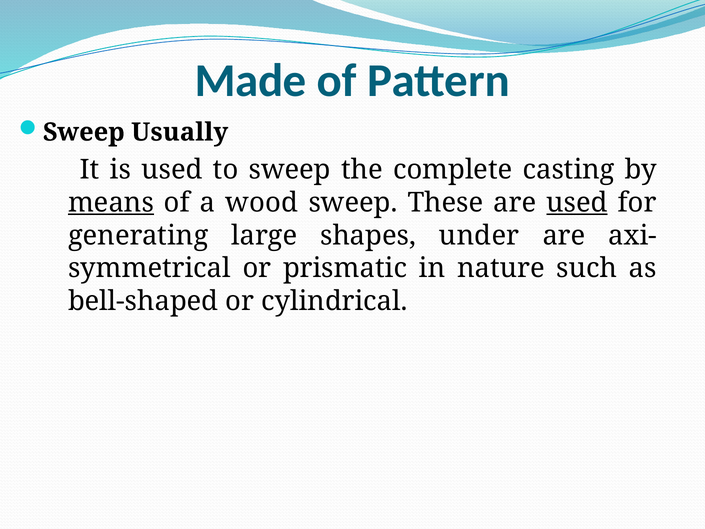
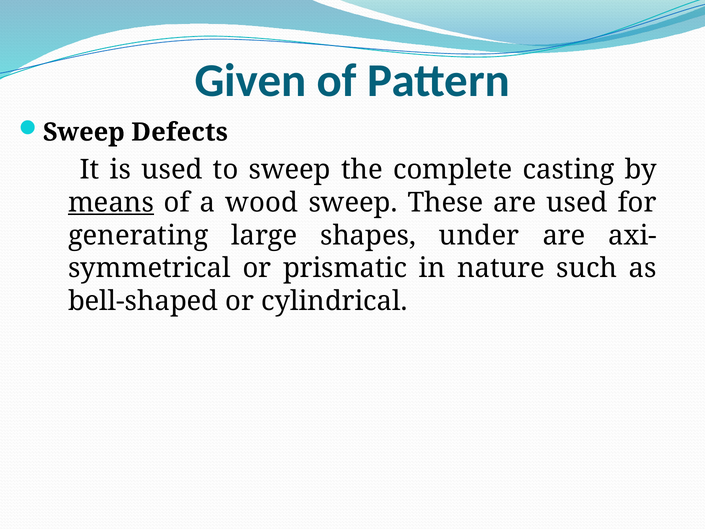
Made: Made -> Given
Usually: Usually -> Defects
used at (577, 202) underline: present -> none
